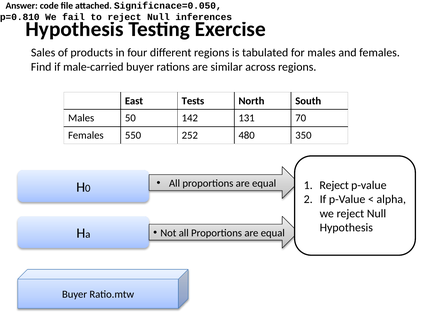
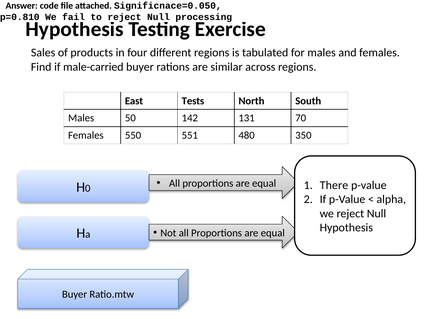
inferences: inferences -> processing
252: 252 -> 551
Reject at (334, 185): Reject -> There
